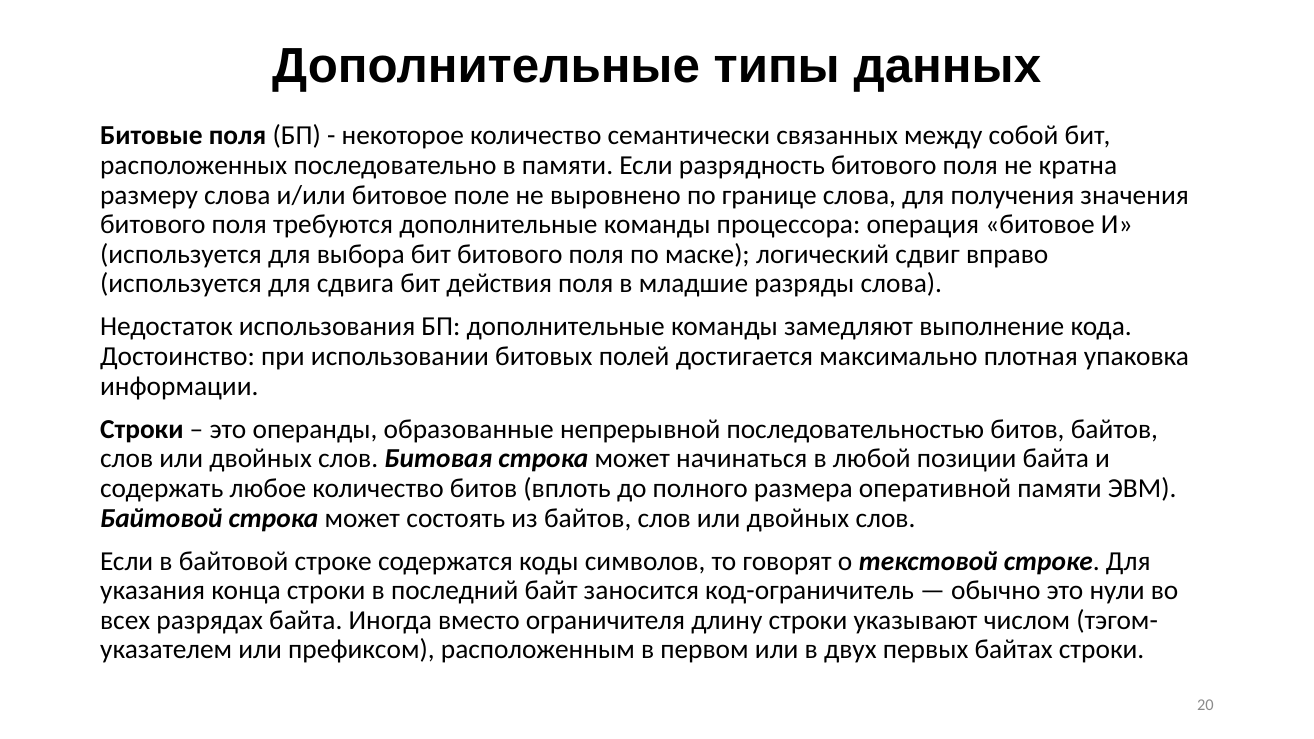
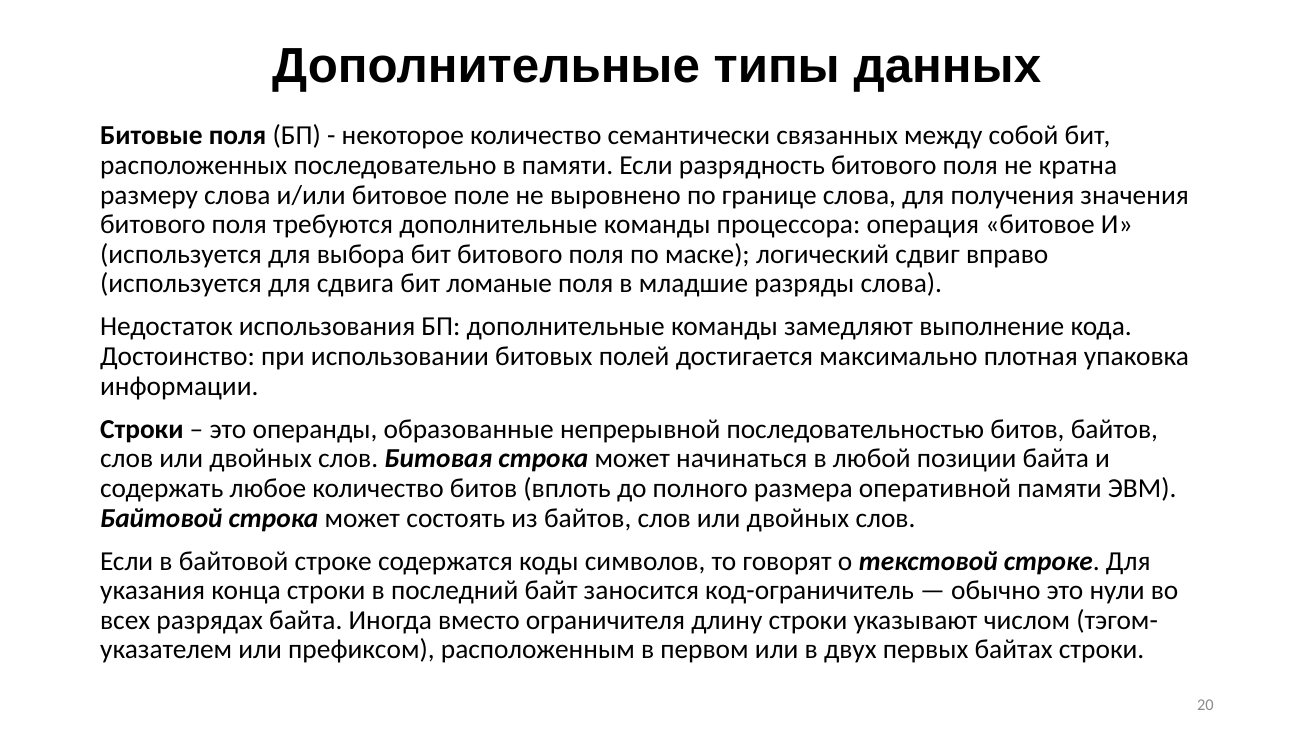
действия: действия -> ломаные
